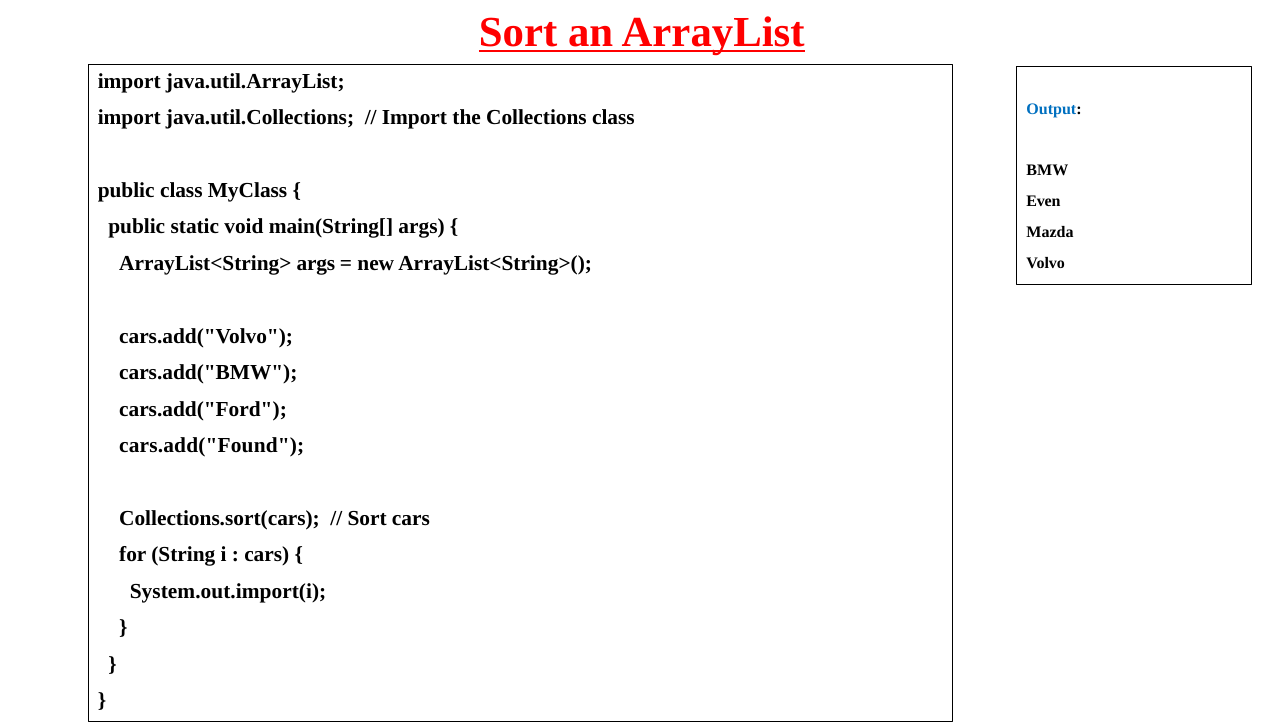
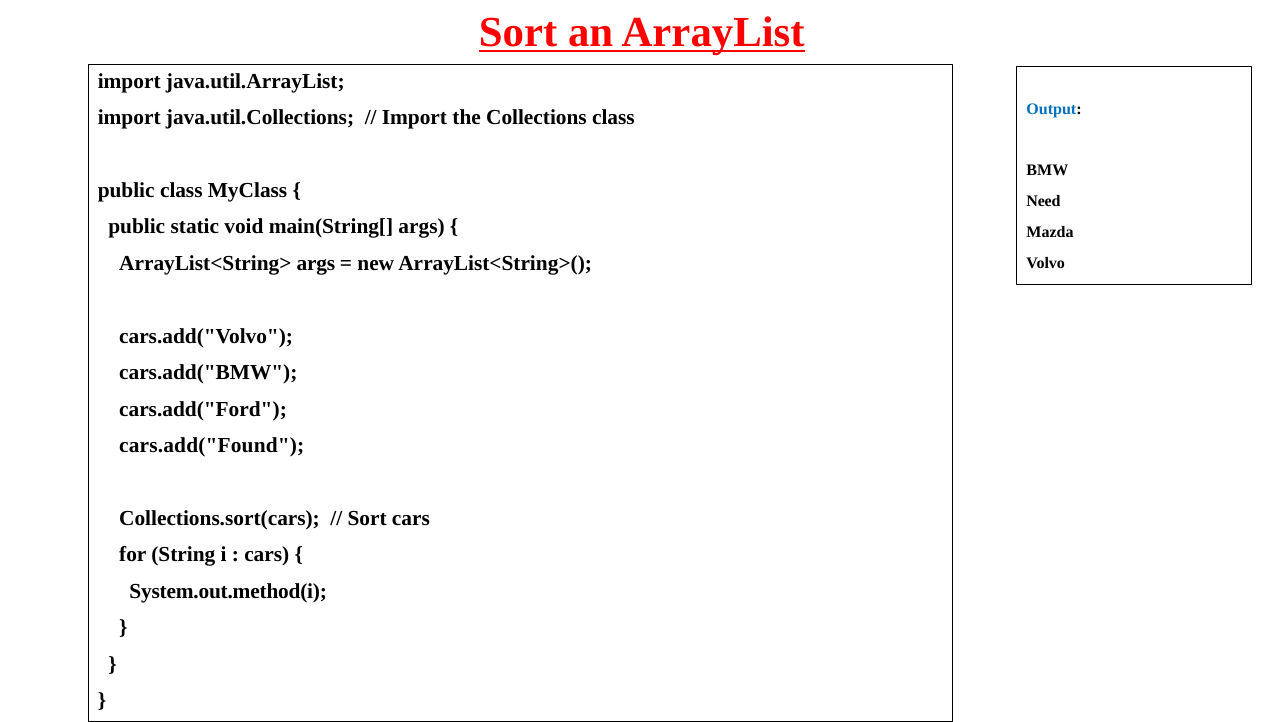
Even: Even -> Need
System.out.import(i: System.out.import(i -> System.out.method(i
